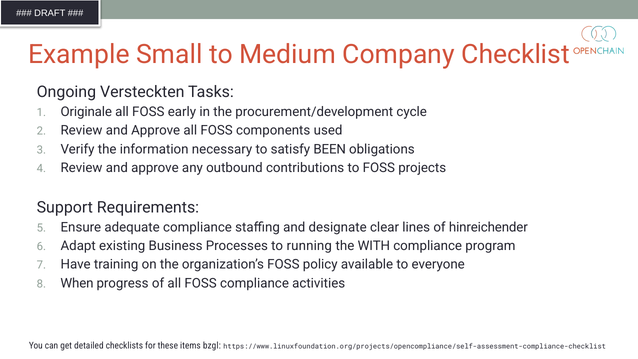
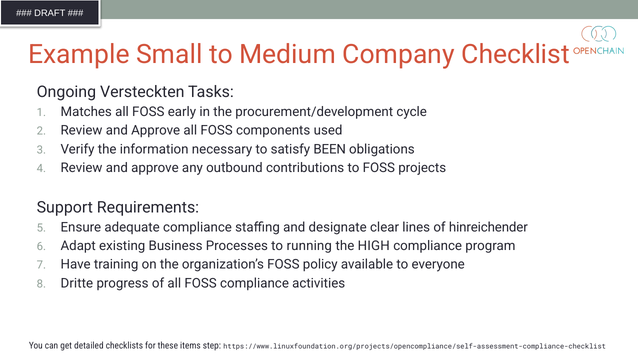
Originale: Originale -> Matches
WITH: WITH -> HIGH
When: When -> Dritte
bzgl: bzgl -> step
